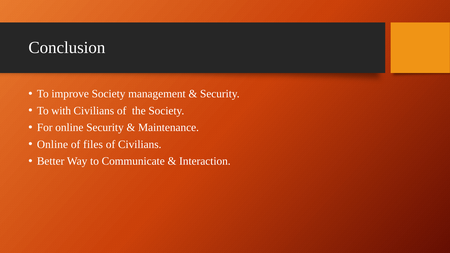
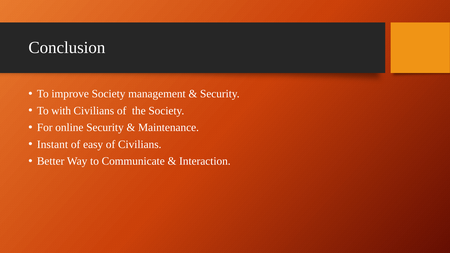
Online at (52, 144): Online -> Instant
files: files -> easy
